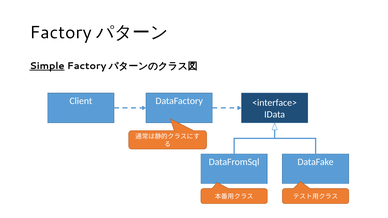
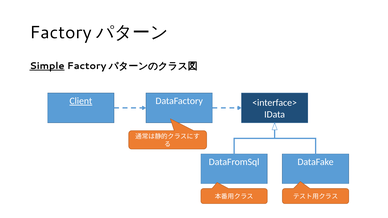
Client underline: none -> present
